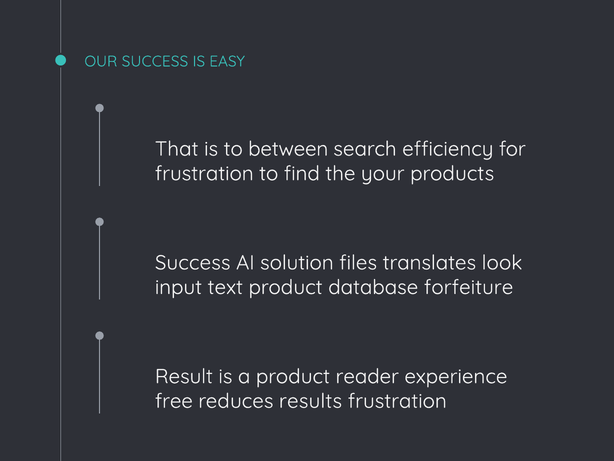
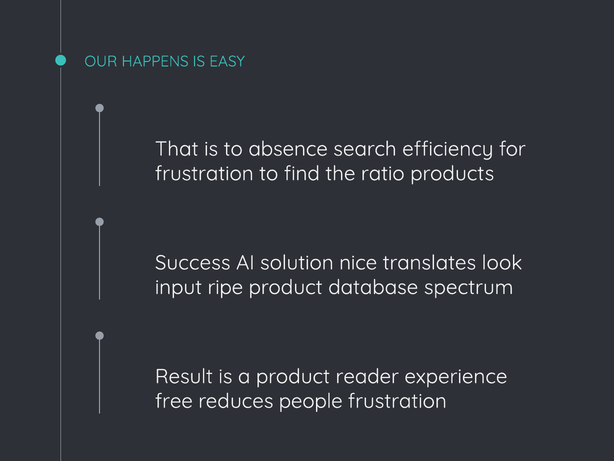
OUR SUCCESS: SUCCESS -> HAPPENS
between: between -> absence
your: your -> ratio
files: files -> nice
text: text -> ripe
forfeiture: forfeiture -> spectrum
results: results -> people
